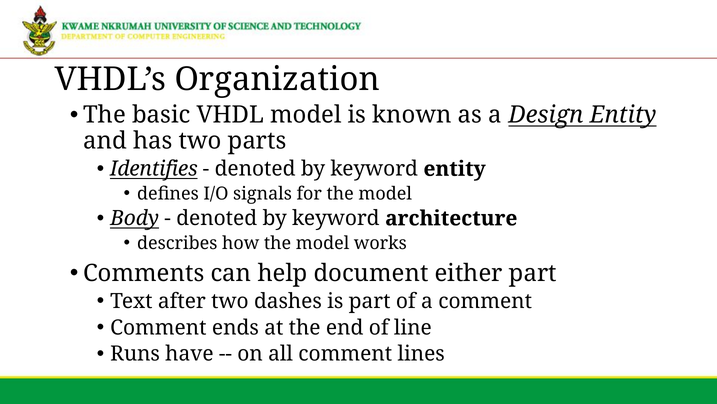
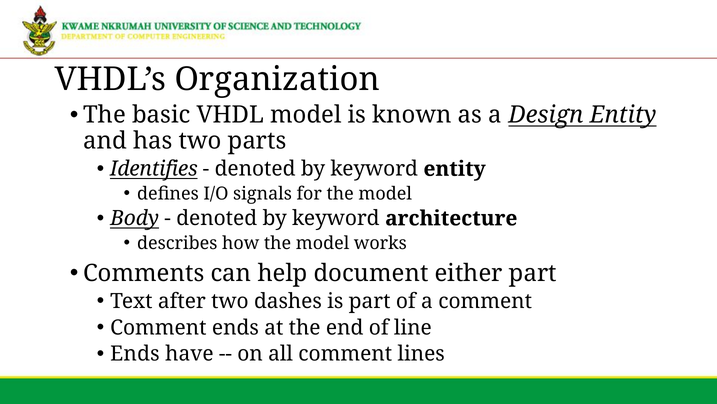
Runs at (135, 353): Runs -> Ends
